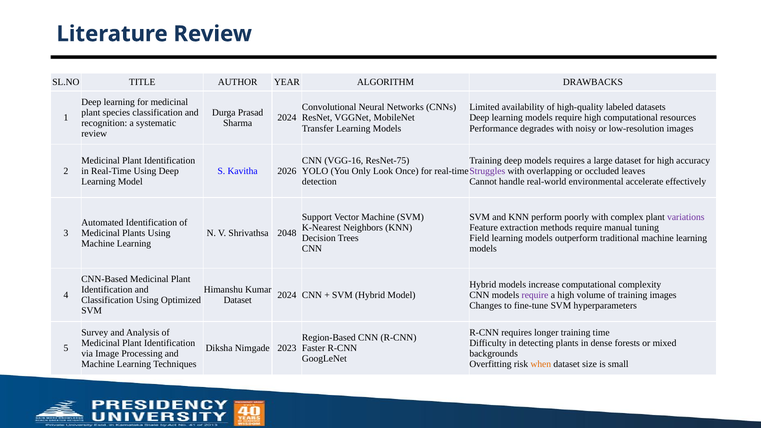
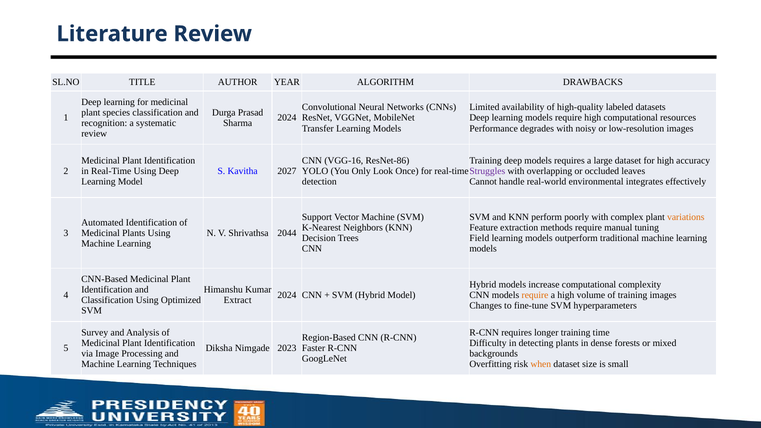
ResNet-75: ResNet-75 -> ResNet-86
2026: 2026 -> 2027
accelerate: accelerate -> integrates
variations colour: purple -> orange
2048: 2048 -> 2044
require at (535, 295) colour: purple -> orange
Dataset at (238, 300): Dataset -> Extract
